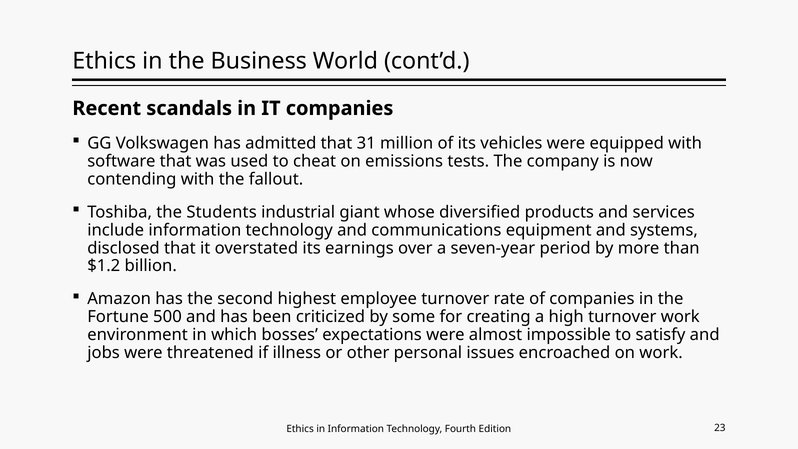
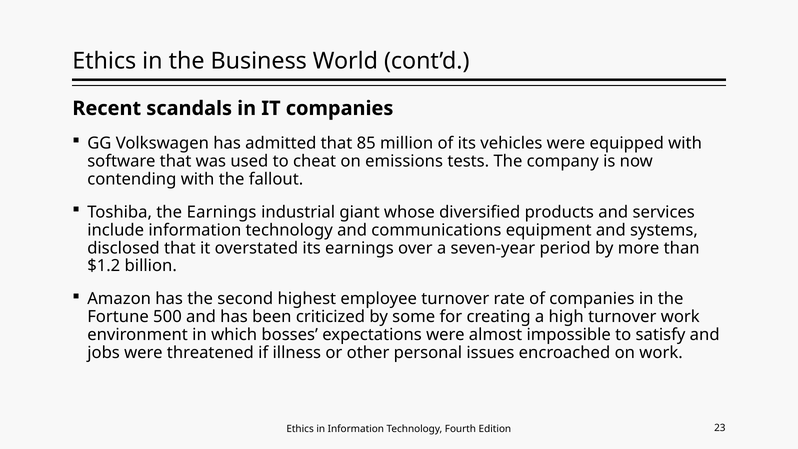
31: 31 -> 85
the Students: Students -> Earnings
